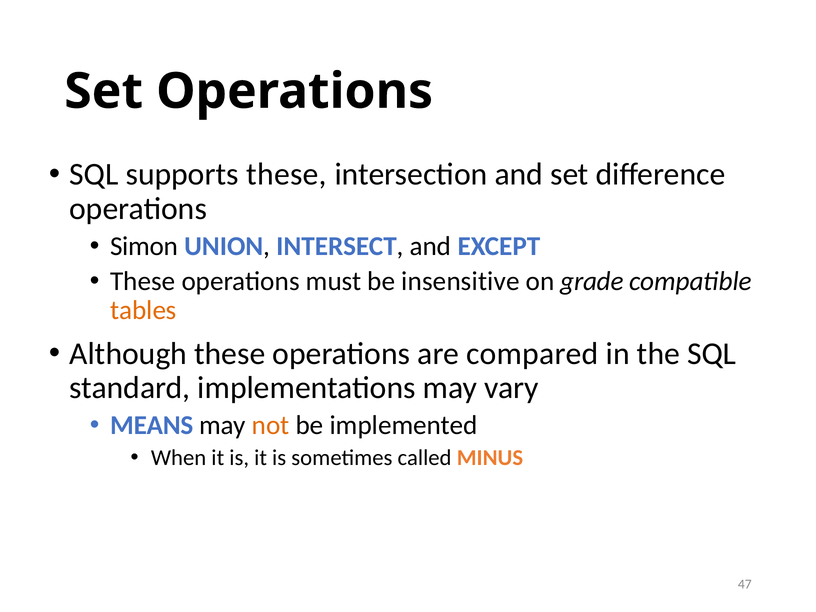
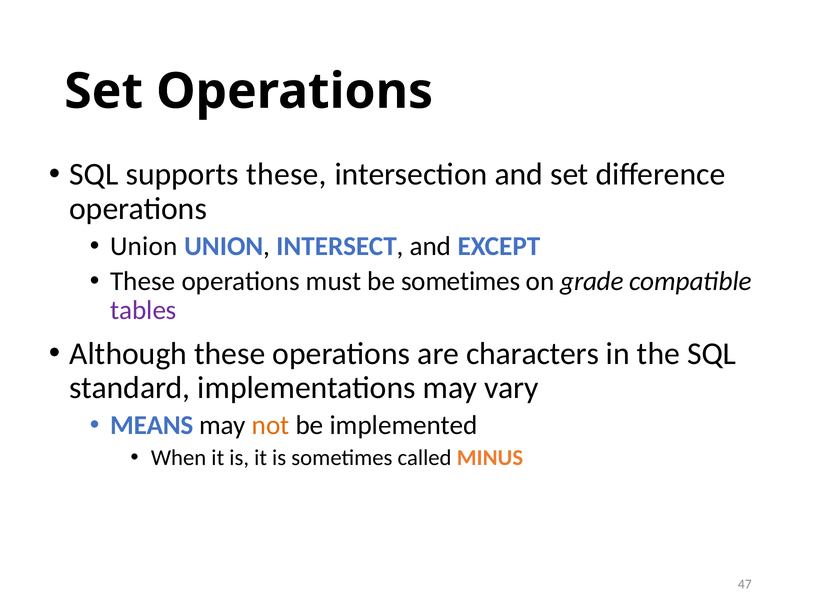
Simon at (144, 246): Simon -> Union
be insensitive: insensitive -> sometimes
tables colour: orange -> purple
compared: compared -> characters
